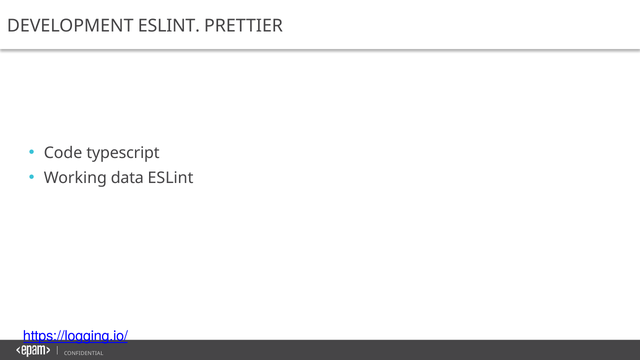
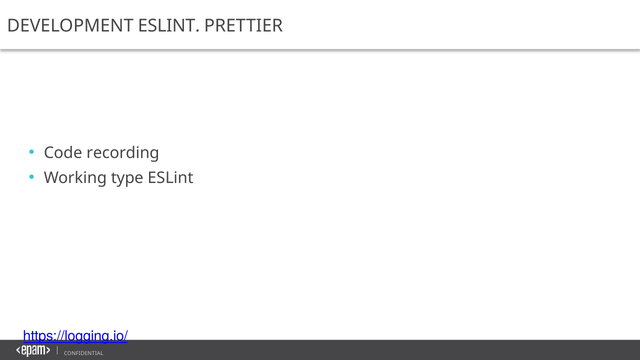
typescript: typescript -> recording
data: data -> type
